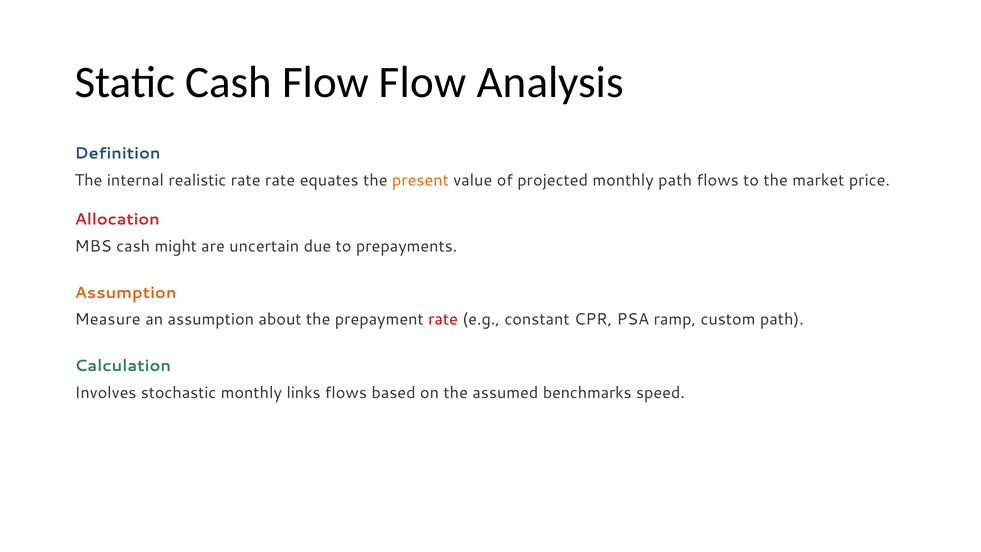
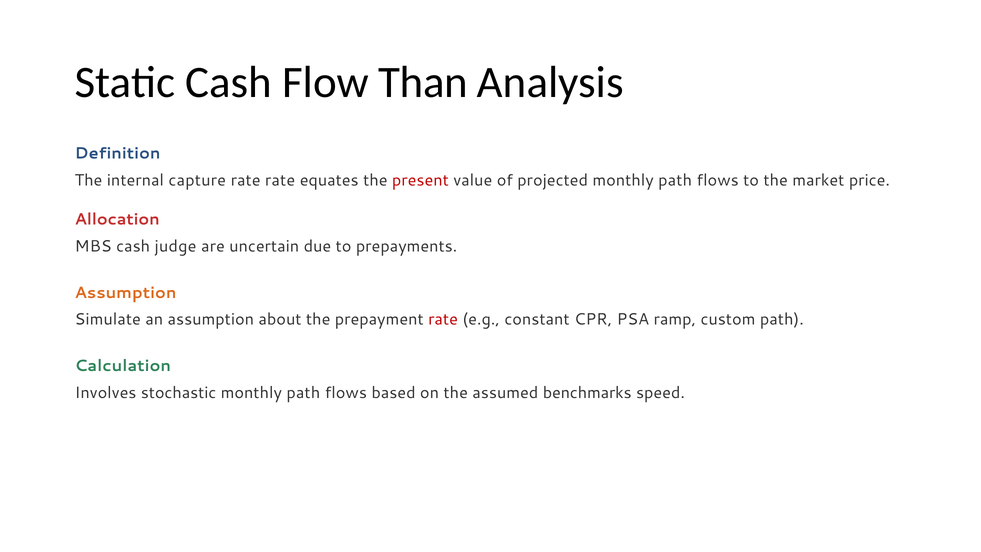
Flow Flow: Flow -> Than
realistic: realistic -> capture
present colour: orange -> red
might: might -> judge
Measure: Measure -> Simulate
links at (303, 393): links -> path
